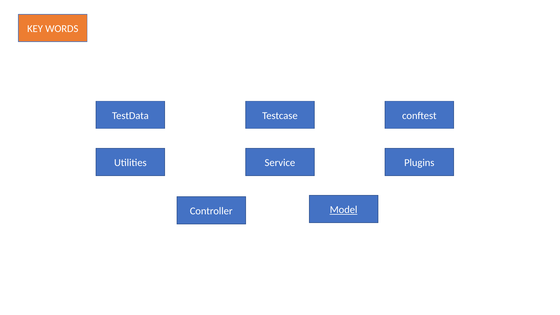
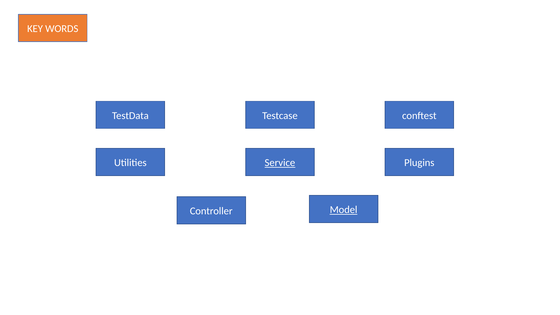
Service underline: none -> present
